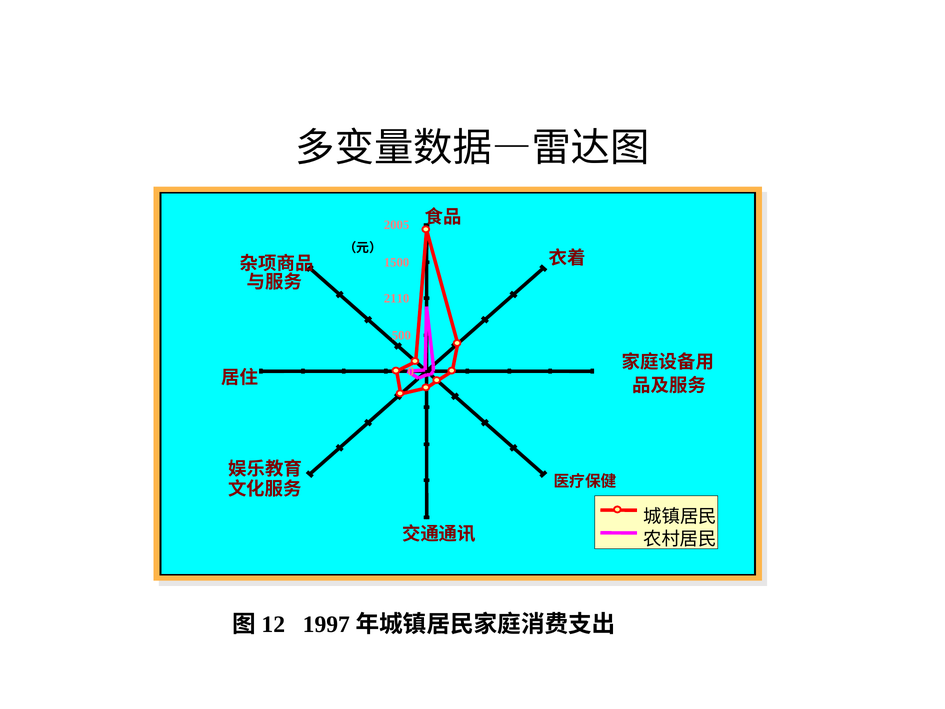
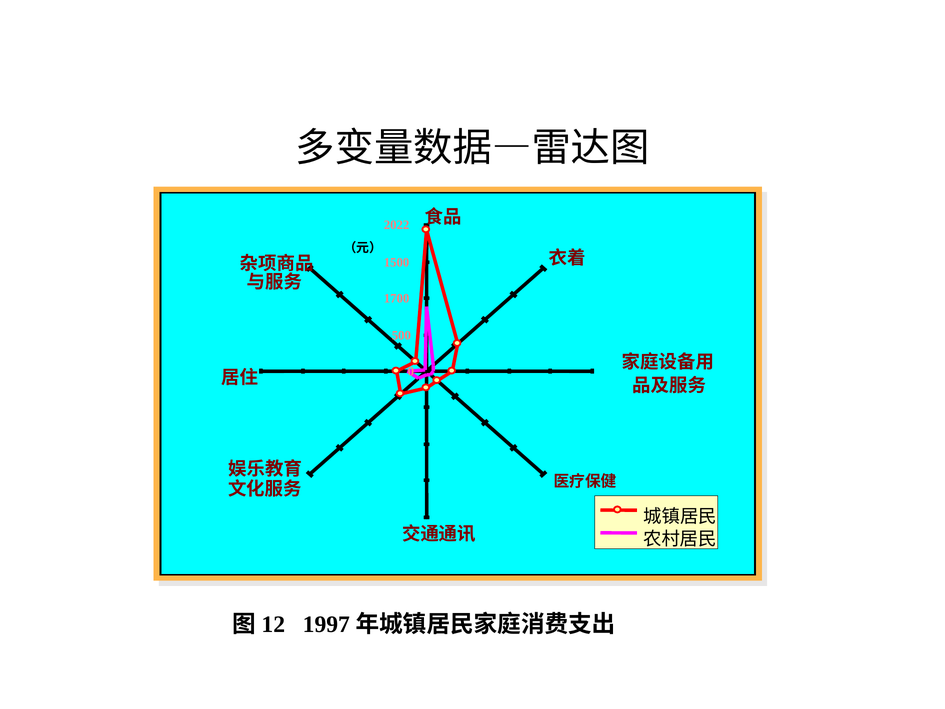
2005: 2005 -> 2022
2110: 2110 -> 1700
